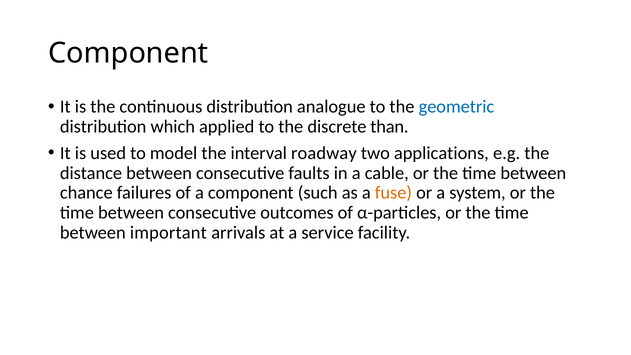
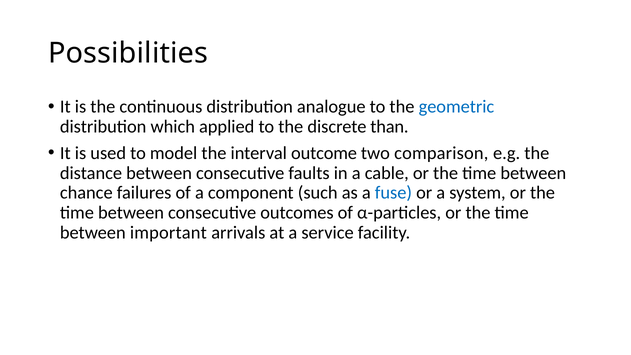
Component at (128, 53): Component -> Possibilities
roadway: roadway -> outcome
applications: applications -> comparison
fuse colour: orange -> blue
